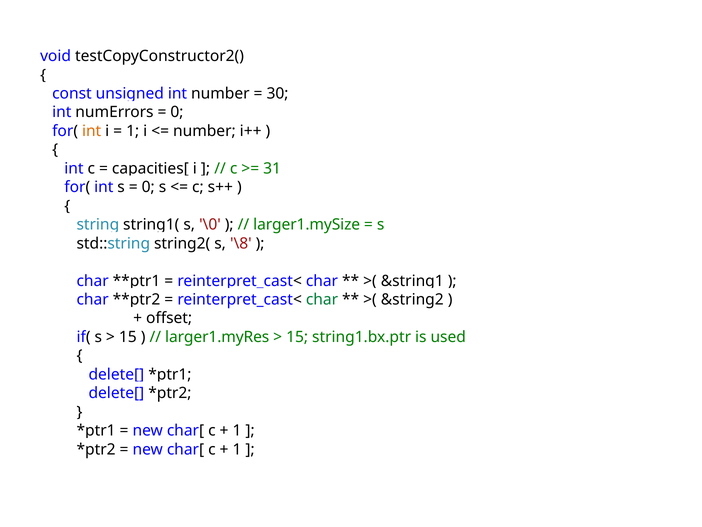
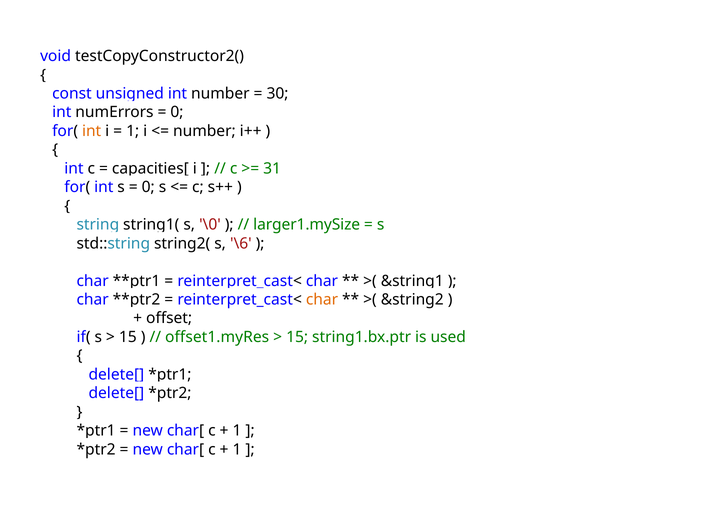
\8: \8 -> \6
char at (322, 299) colour: green -> orange
larger1.myRes: larger1.myRes -> offset1.myRes
